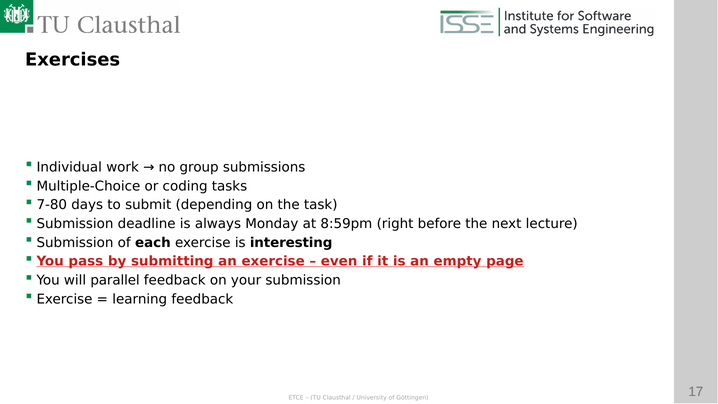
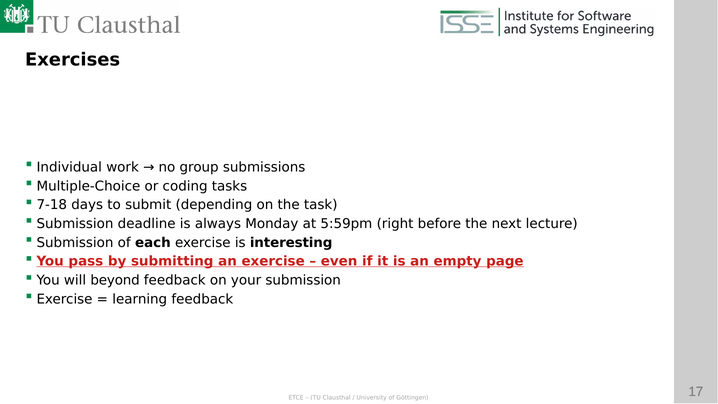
7-80: 7-80 -> 7-18
8:59pm: 8:59pm -> 5:59pm
parallel: parallel -> beyond
